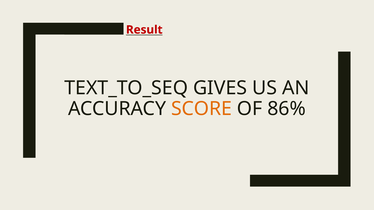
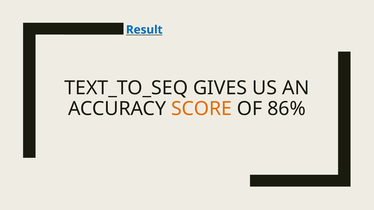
Result colour: red -> blue
